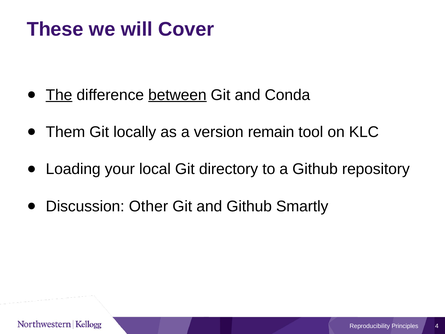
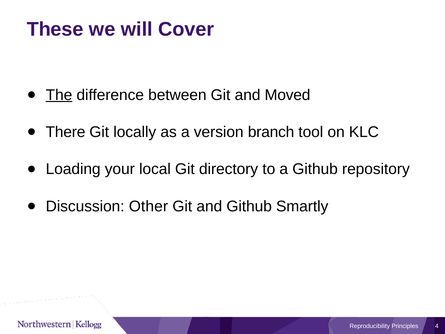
between underline: present -> none
Conda: Conda -> Moved
Them: Them -> There
remain: remain -> branch
